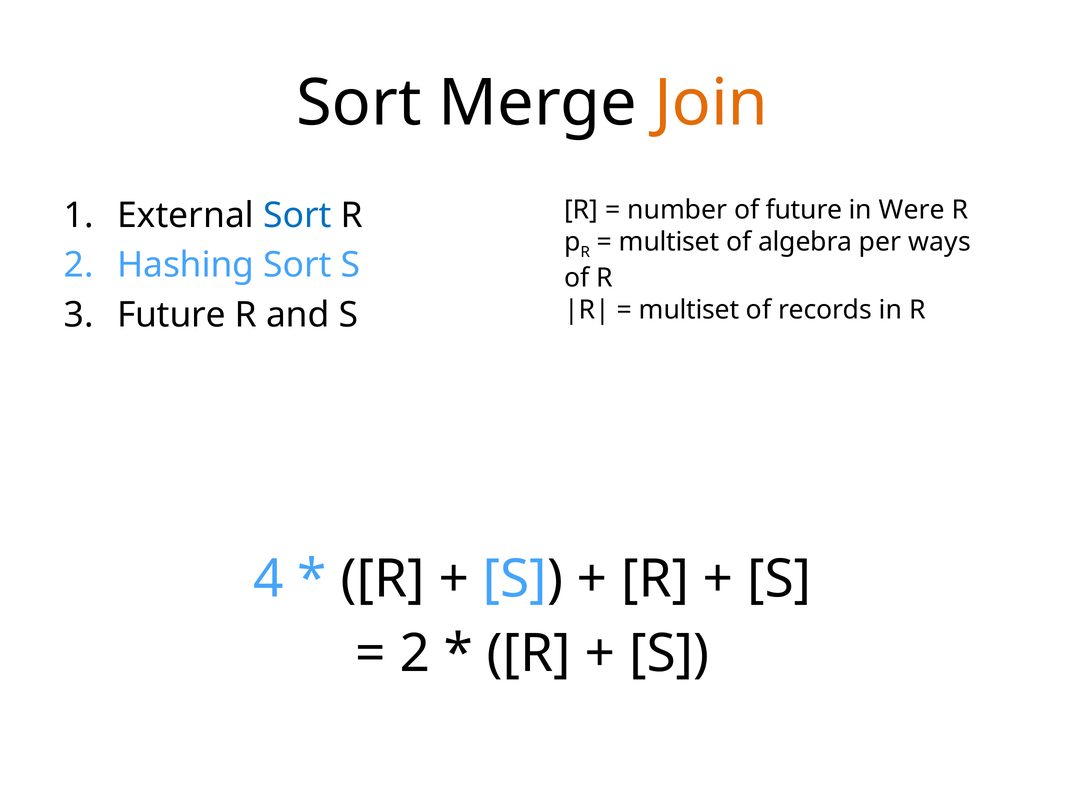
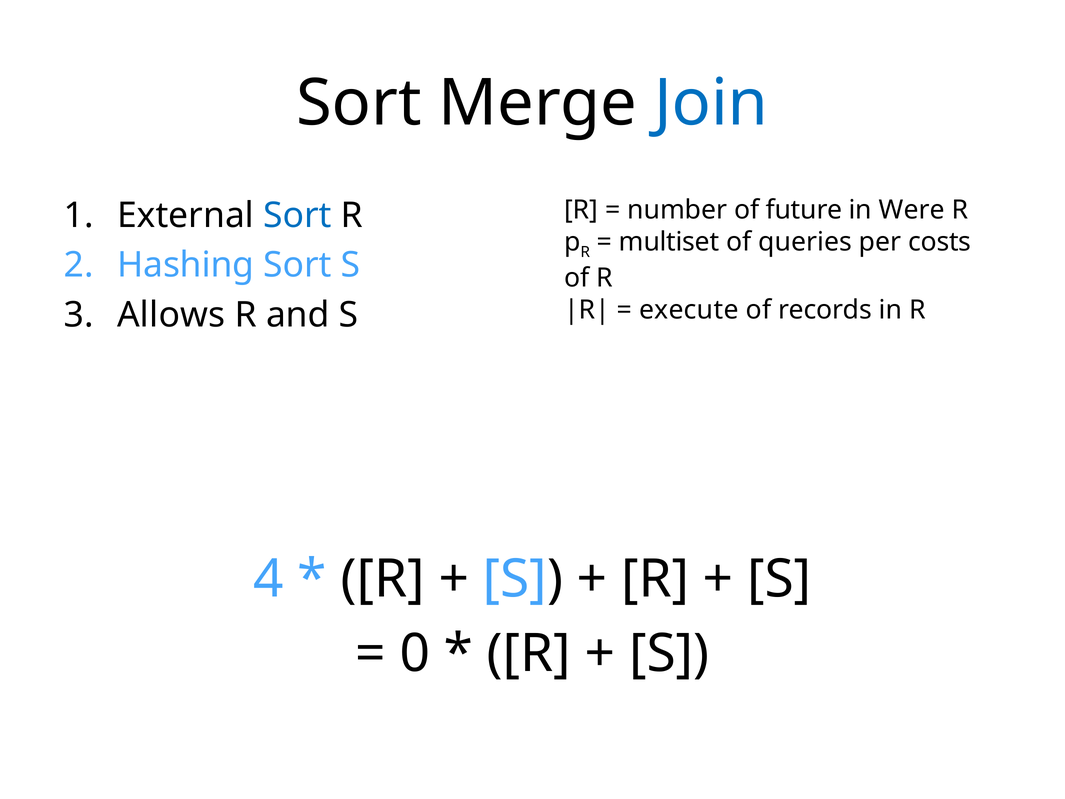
Join colour: orange -> blue
algebra: algebra -> queries
ways: ways -> costs
multiset at (689, 310): multiset -> execute
Future at (171, 315): Future -> Allows
2 at (415, 653): 2 -> 0
